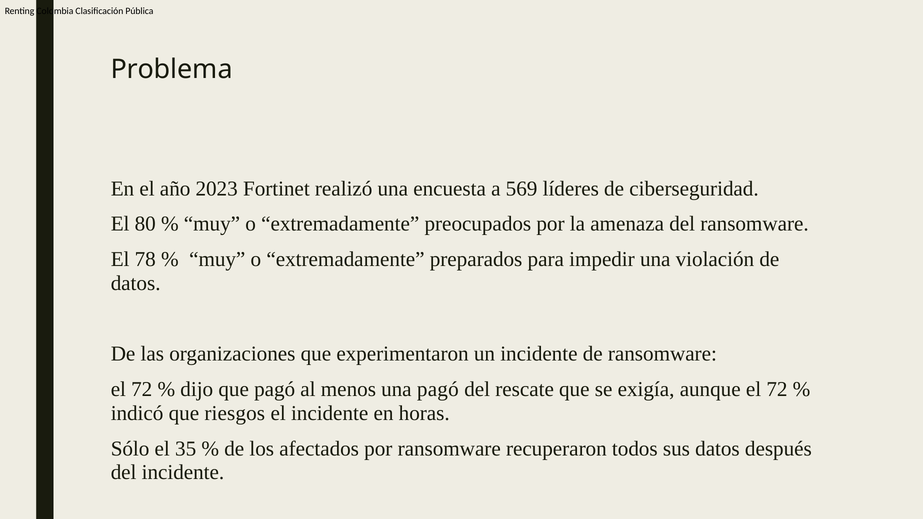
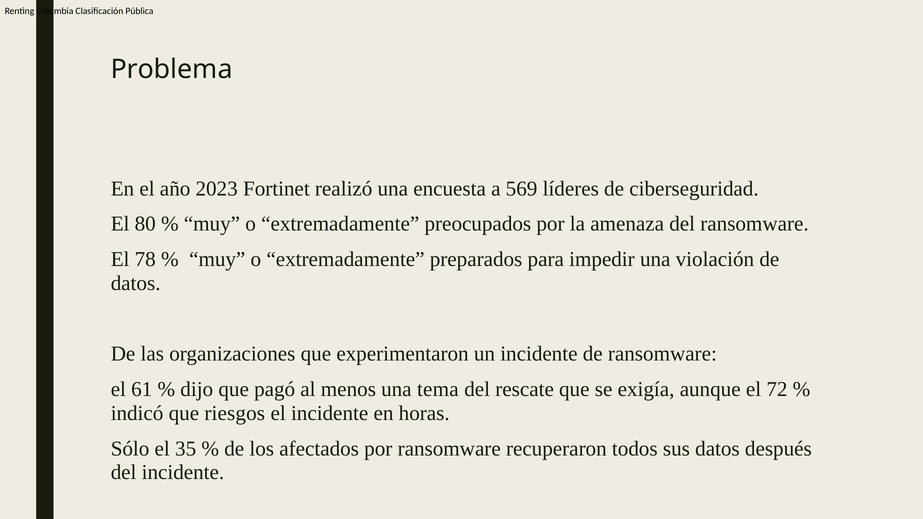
72 at (142, 389): 72 -> 61
una pagó: pagó -> tema
